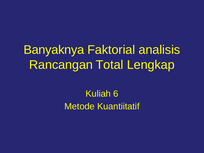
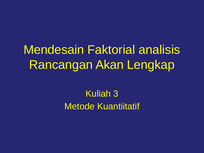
Banyaknya: Banyaknya -> Mendesain
Total: Total -> Akan
6: 6 -> 3
